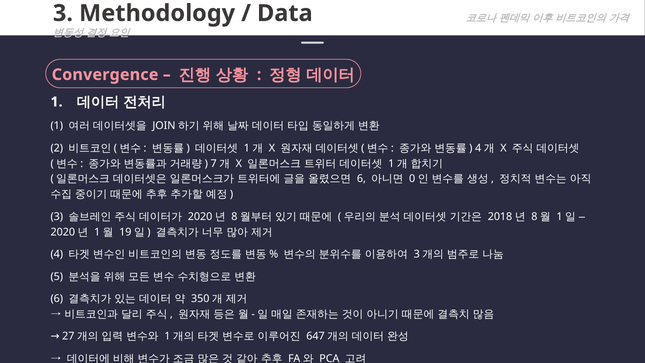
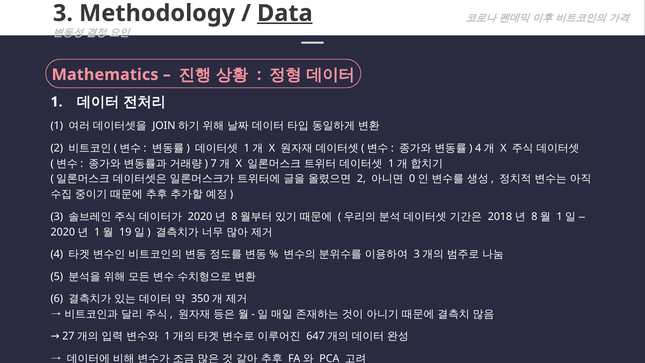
Data underline: none -> present
Convergence: Convergence -> Mathematics
6 at (361, 179): 6 -> 2
